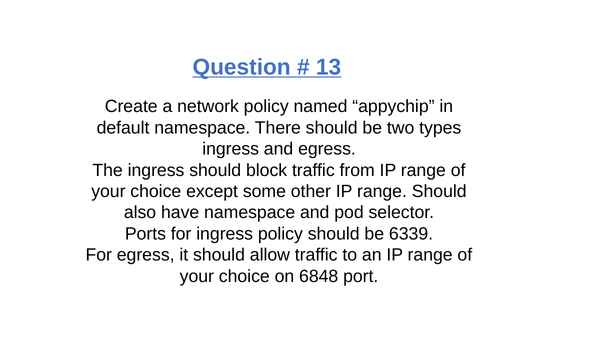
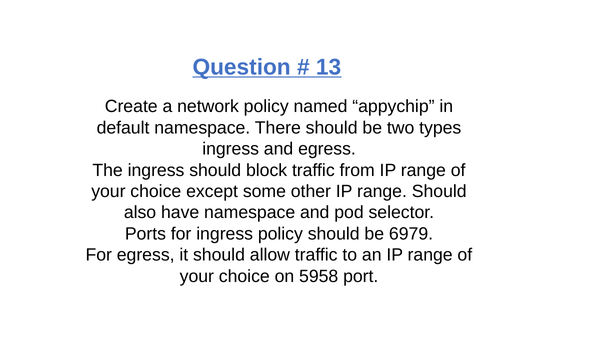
6339: 6339 -> 6979
6848: 6848 -> 5958
